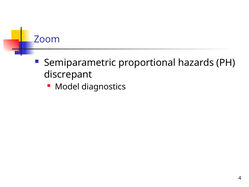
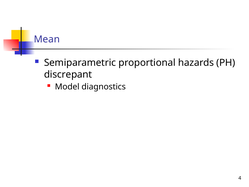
Zoom: Zoom -> Mean
